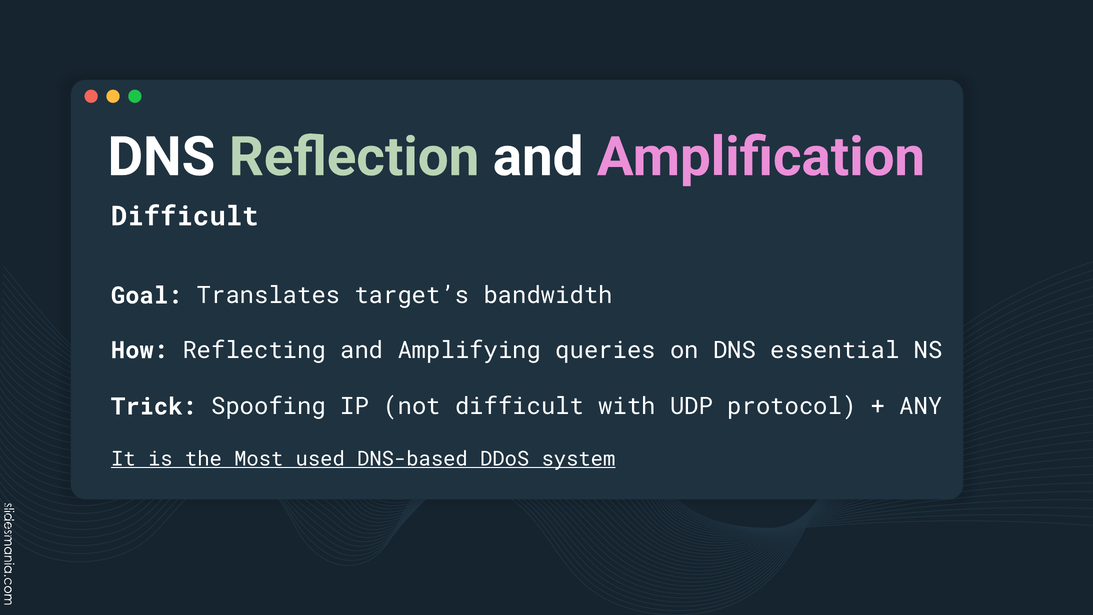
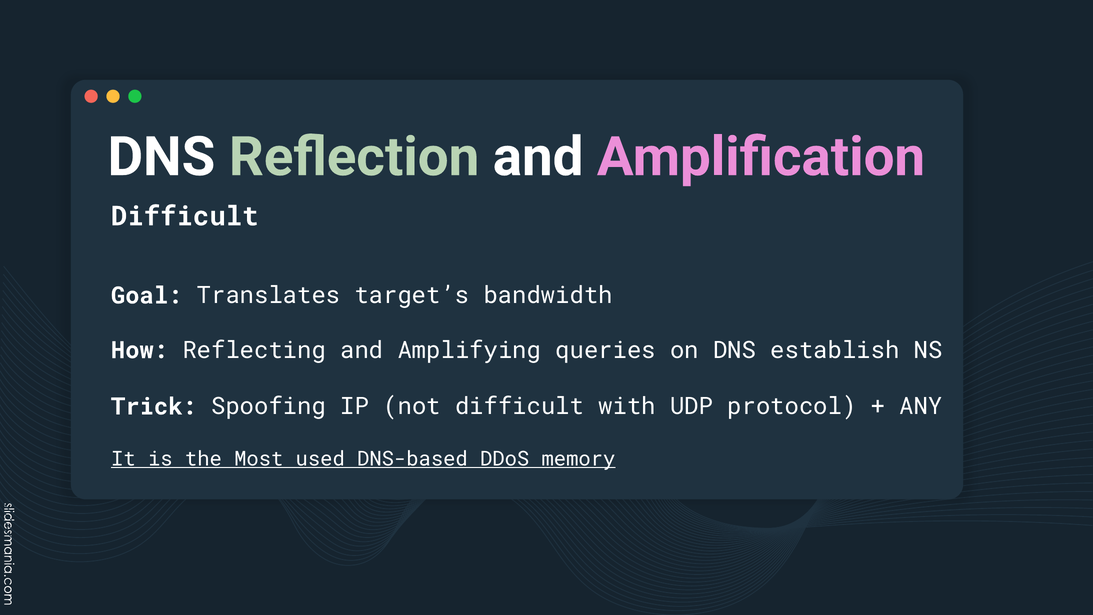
essential: essential -> establish
system: system -> memory
